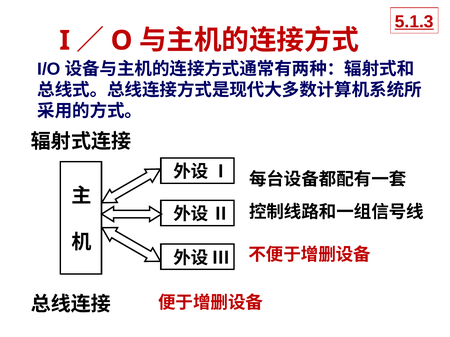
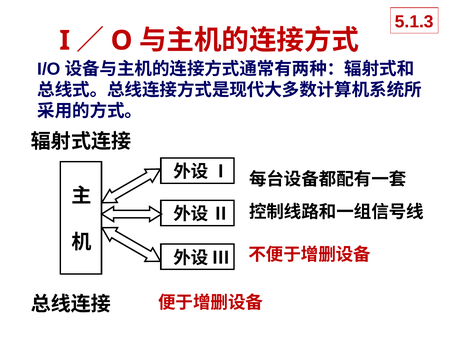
5.1.3 underline: present -> none
